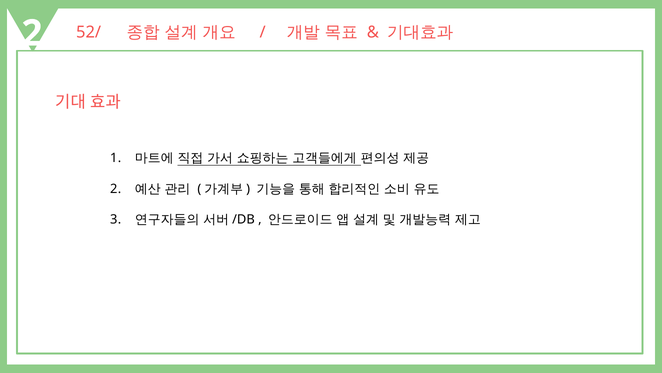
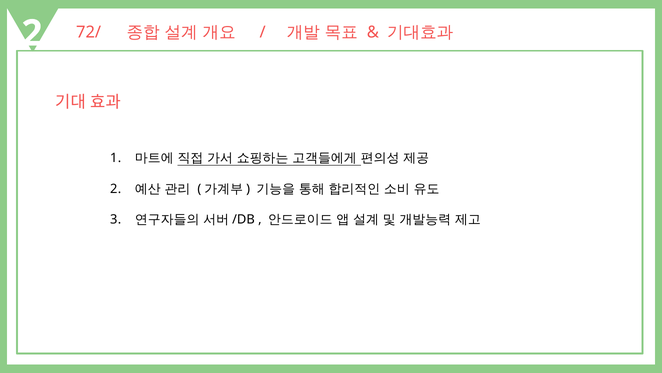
52/: 52/ -> 72/
